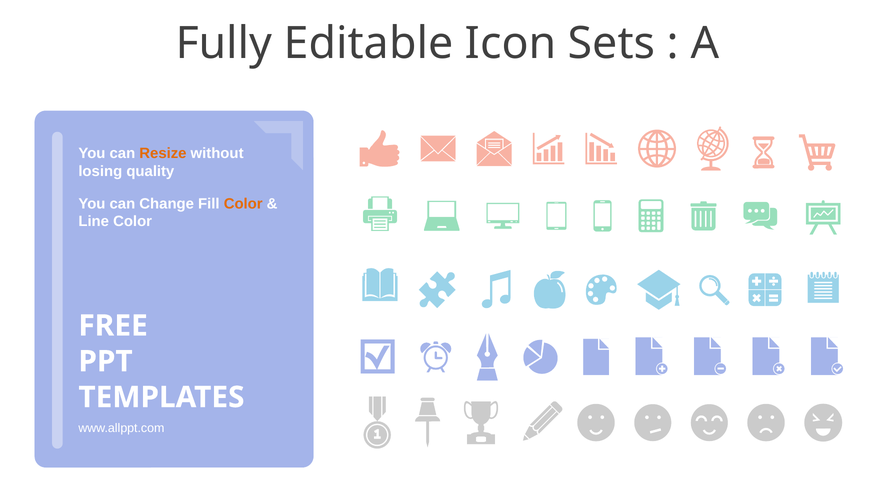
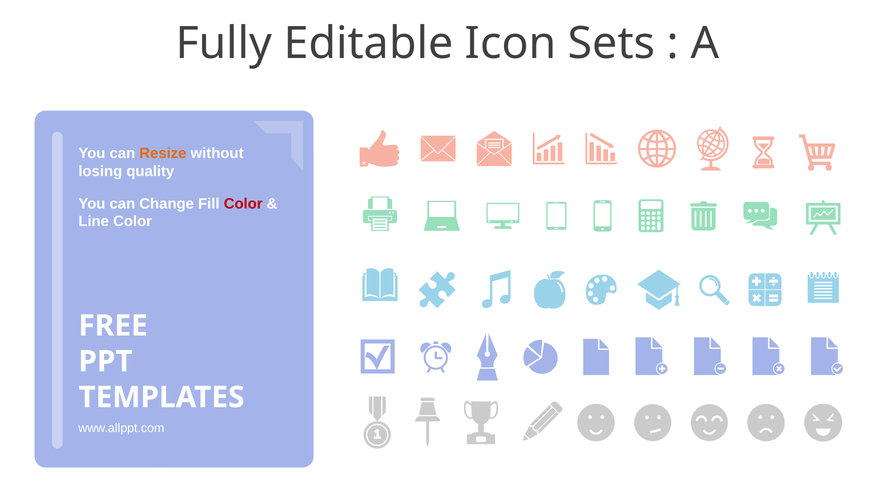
Color at (243, 204) colour: orange -> red
